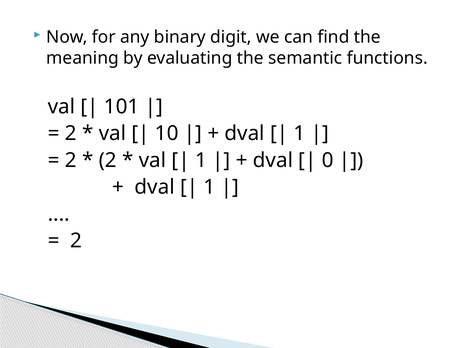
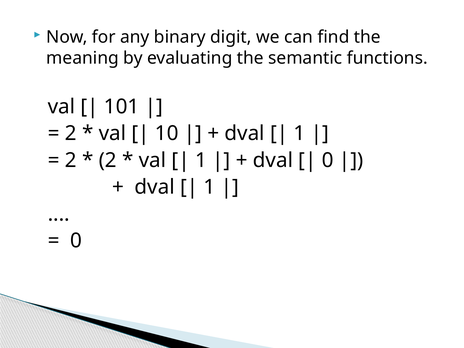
2 at (76, 241): 2 -> 0
